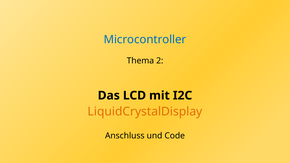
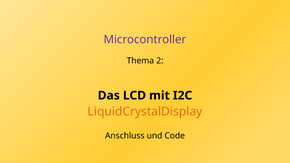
Microcontroller colour: blue -> purple
